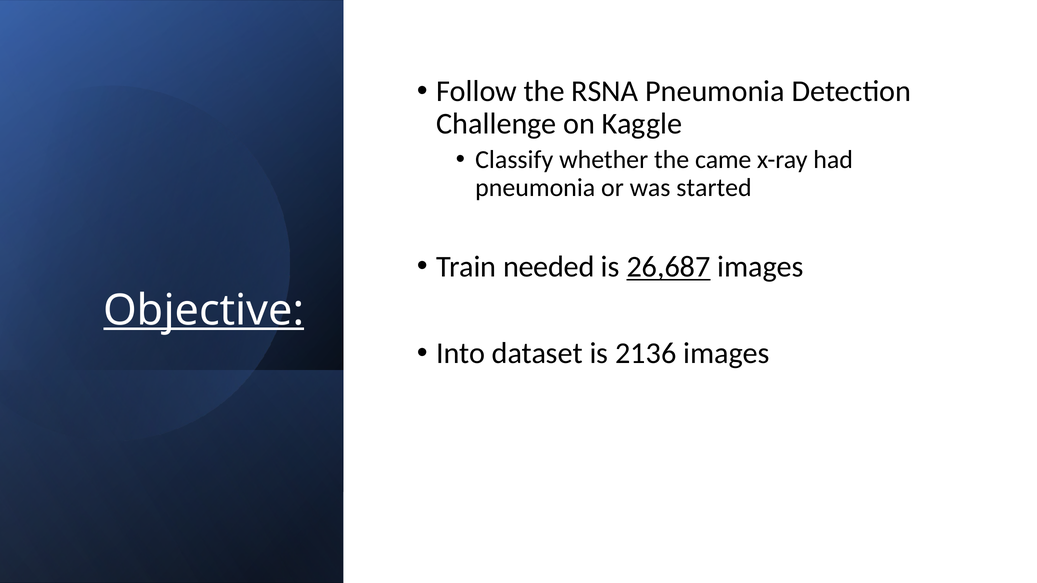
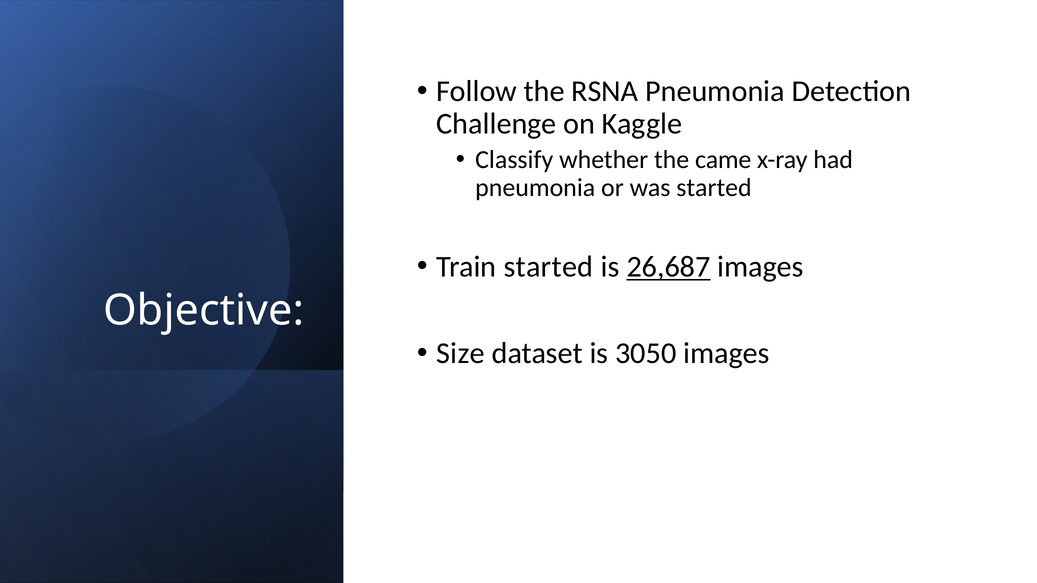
Train needed: needed -> started
Objective underline: present -> none
Into: Into -> Size
2136: 2136 -> 3050
